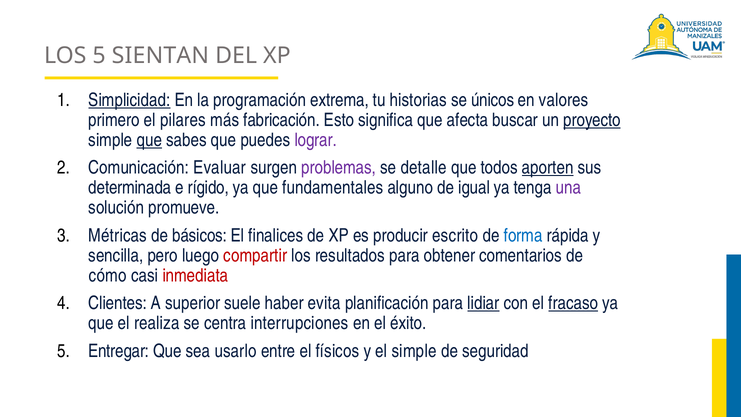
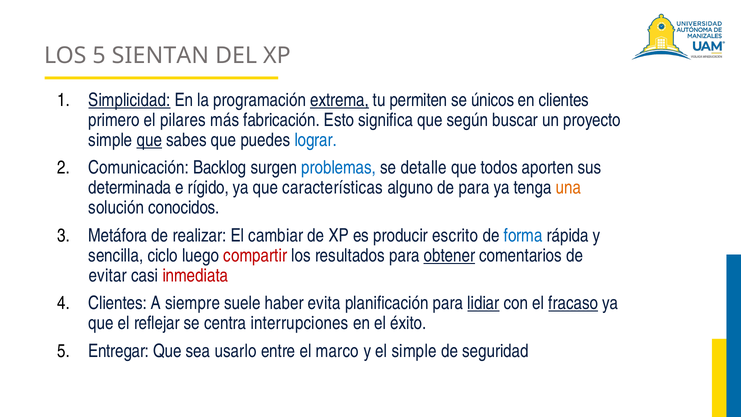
extrema underline: none -> present
historias: historias -> permiten
en valores: valores -> clientes
afecta: afecta -> según
proyecto underline: present -> none
lograr colour: purple -> blue
Evaluar: Evaluar -> Backlog
problemas colour: purple -> blue
aporten underline: present -> none
fundamentales: fundamentales -> características
de igual: igual -> para
una colour: purple -> orange
promueve: promueve -> conocidos
Métricas: Métricas -> Metáfora
básicos: básicos -> realizar
finalices: finalices -> cambiar
pero: pero -> ciclo
obtener underline: none -> present
cómo: cómo -> evitar
superior: superior -> siempre
realiza: realiza -> reflejar
físicos: físicos -> marco
